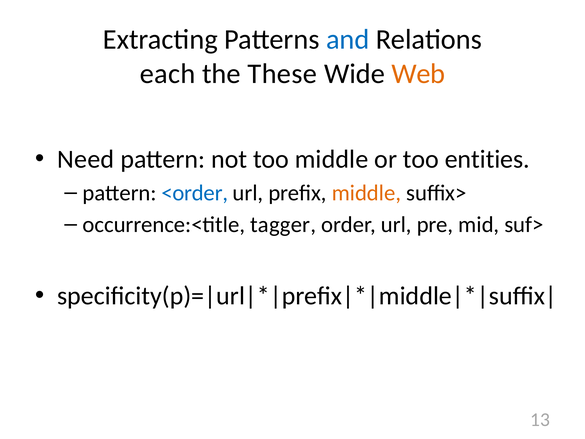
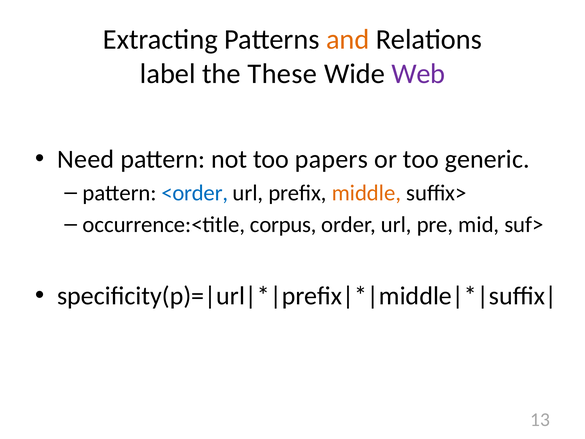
and colour: blue -> orange
each: each -> label
Web colour: orange -> purple
too middle: middle -> papers
entities: entities -> generic
tagger: tagger -> corpus
